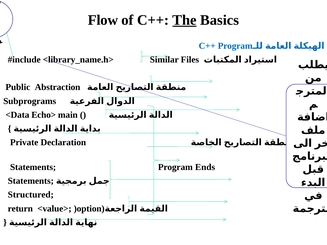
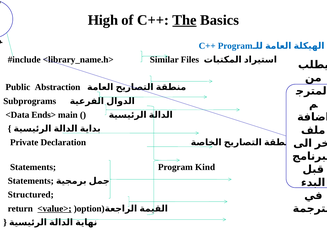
Flow: Flow -> High
Echo>: Echo> -> Ends>
Ends: Ends -> Kind
<value> underline: none -> present
